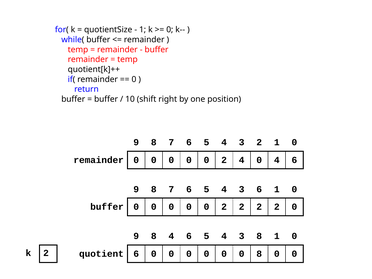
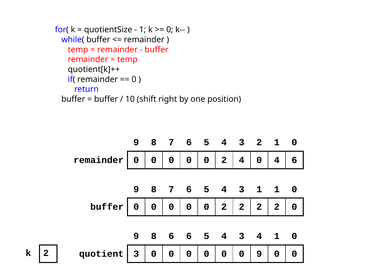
3 6: 6 -> 1
8 4: 4 -> 6
3 8: 8 -> 4
quotient 6: 6 -> 3
0 0 8: 8 -> 9
